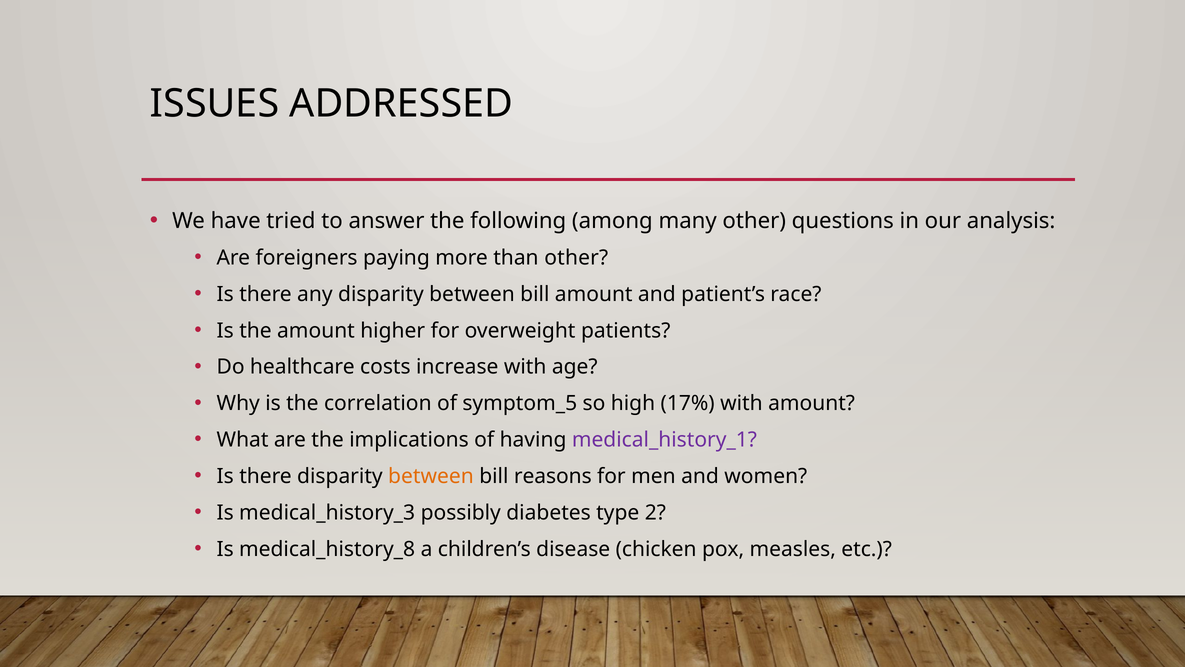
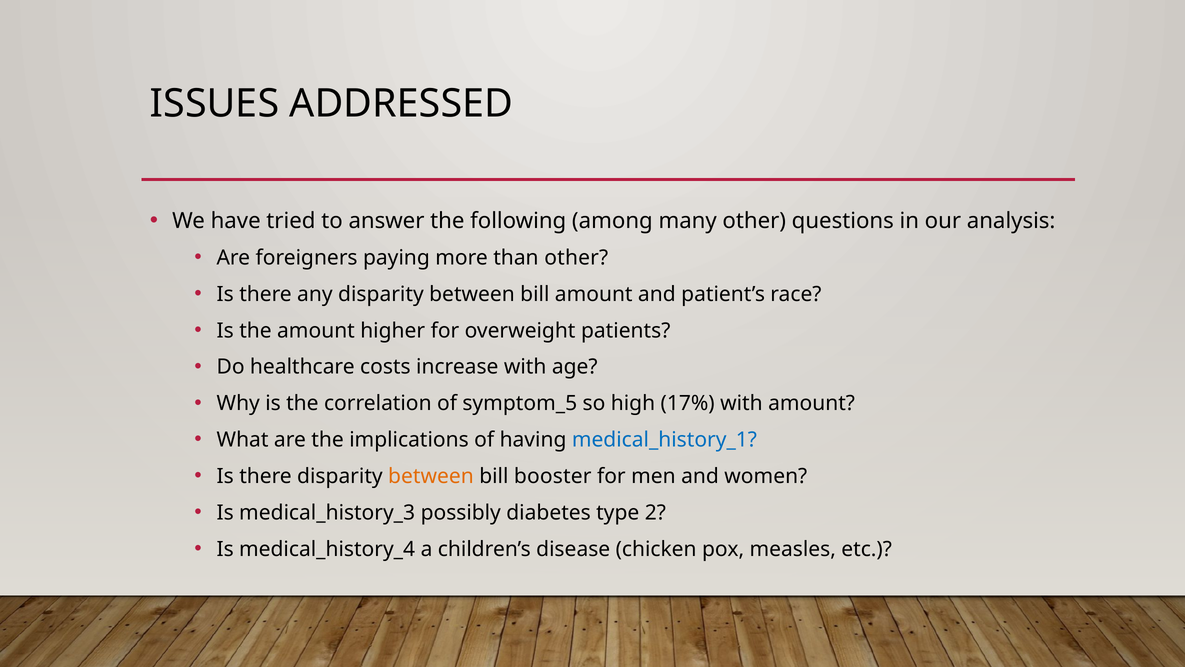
medical_history_1 colour: purple -> blue
reasons: reasons -> booster
medical_history_8: medical_history_8 -> medical_history_4
